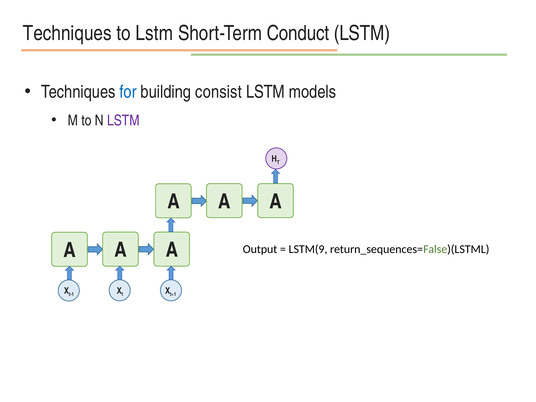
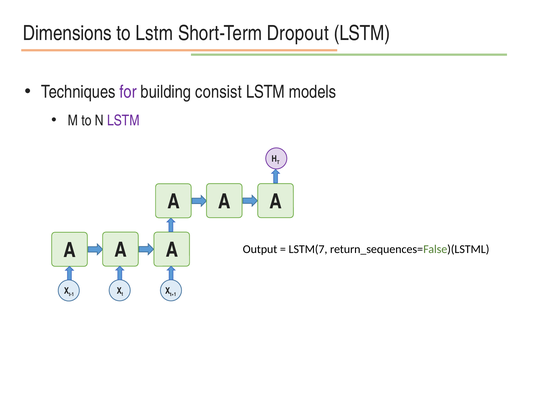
Techniques at (67, 33): Techniques -> Dimensions
Conduct: Conduct -> Dropout
for colour: blue -> purple
LSTM(9: LSTM(9 -> LSTM(7
